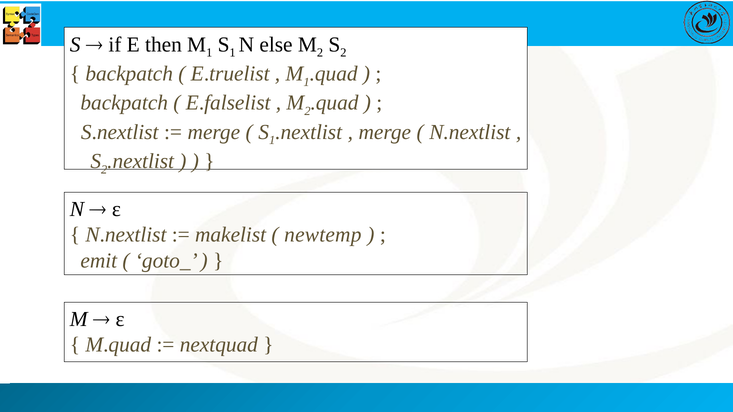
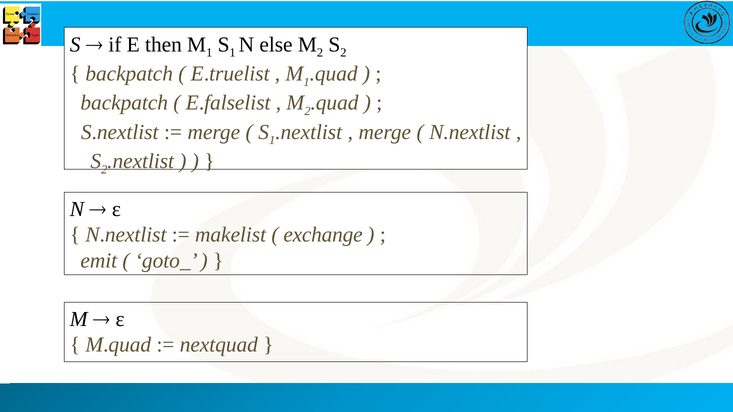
newtemp: newtemp -> exchange
